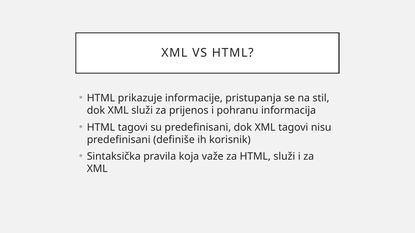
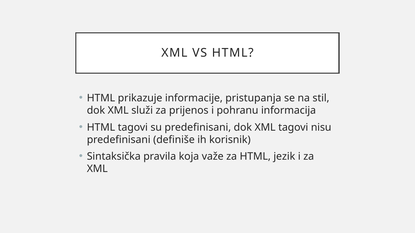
HTML služi: služi -> jezik
